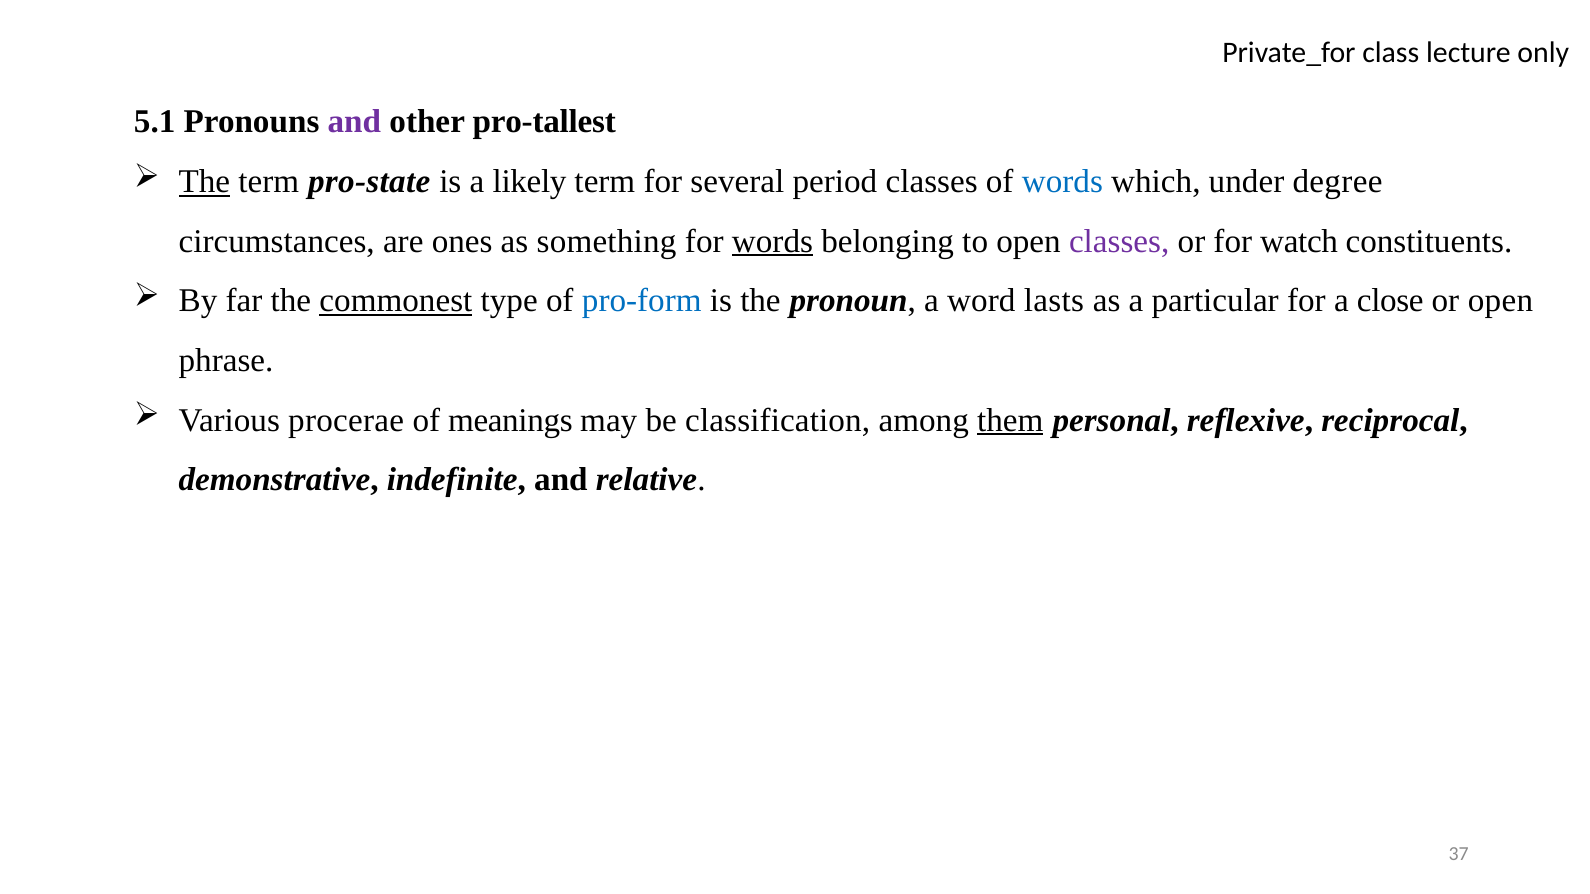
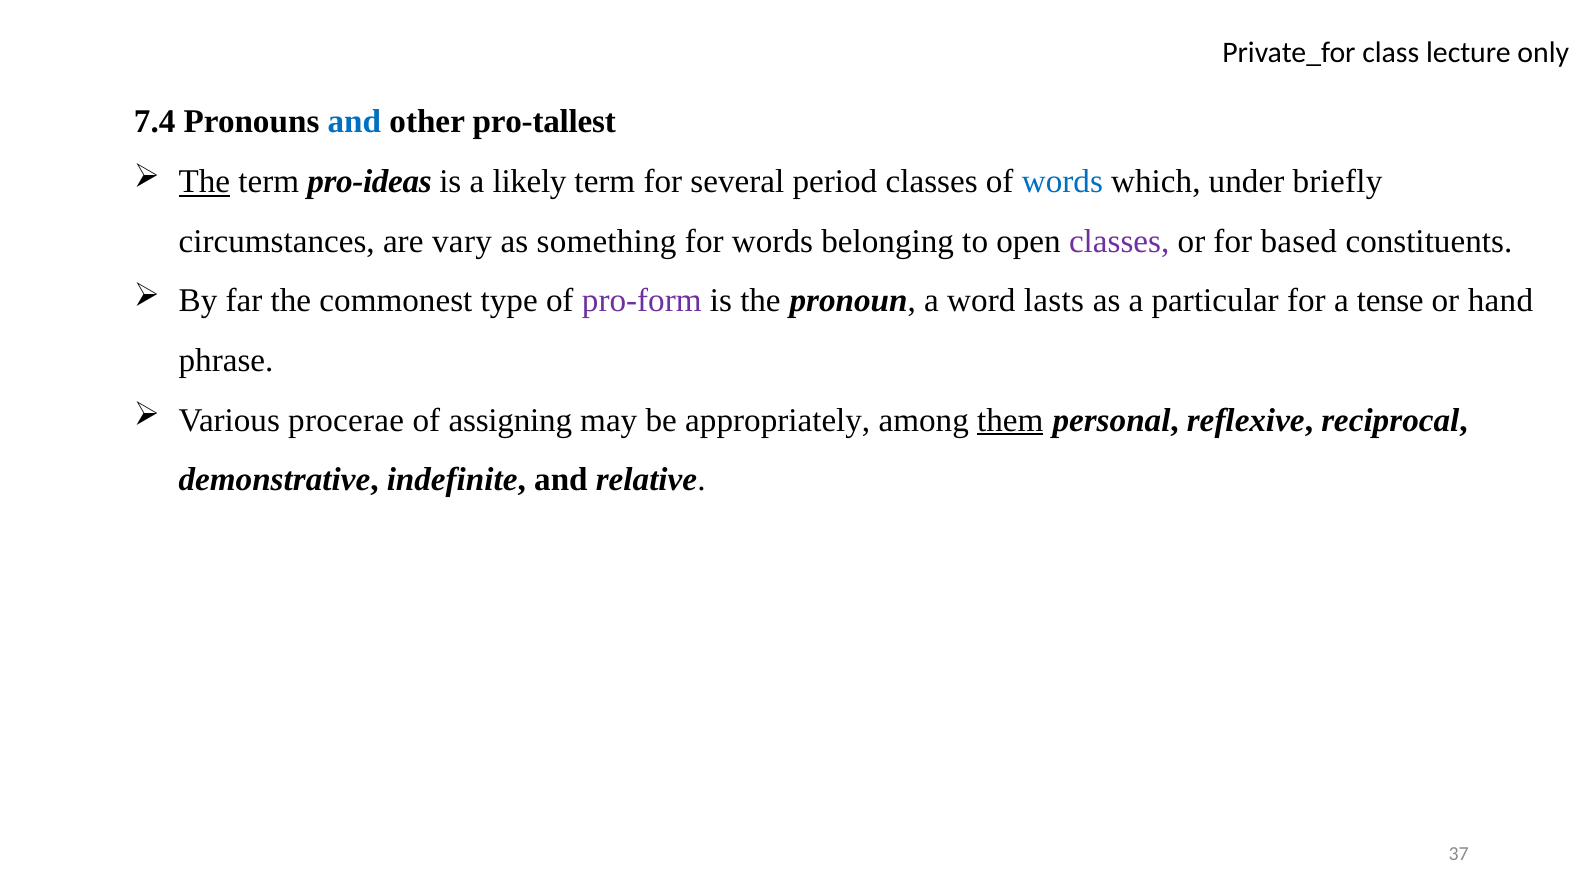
5.1: 5.1 -> 7.4
and at (354, 122) colour: purple -> blue
pro-state: pro-state -> pro-ideas
degree: degree -> briefly
ones: ones -> vary
words at (772, 241) underline: present -> none
watch: watch -> based
commonest underline: present -> none
pro-form colour: blue -> purple
close: close -> tense
or open: open -> hand
meanings: meanings -> assigning
classification: classification -> appropriately
